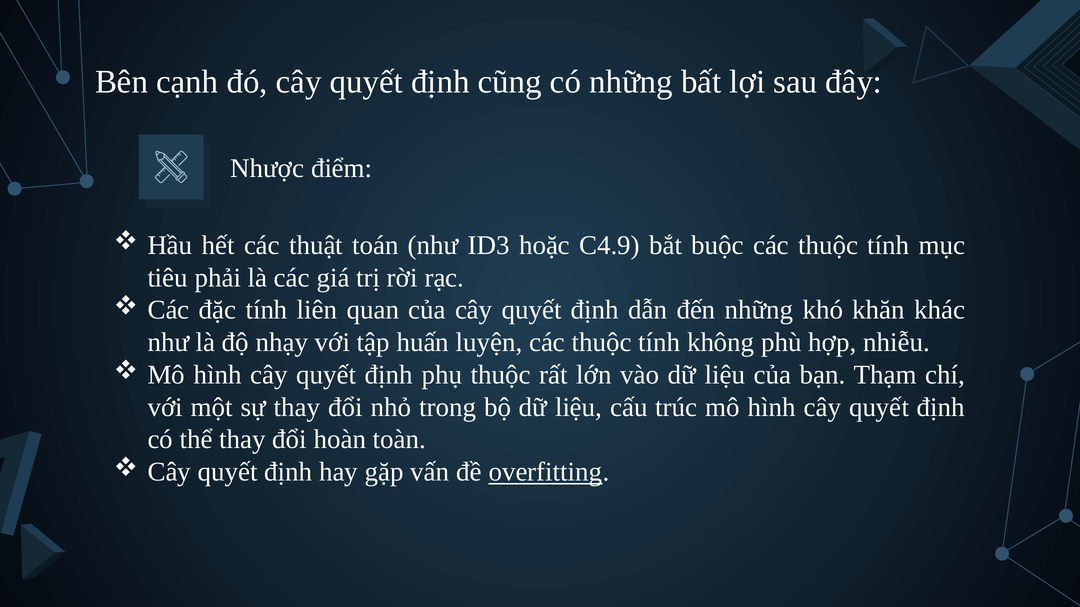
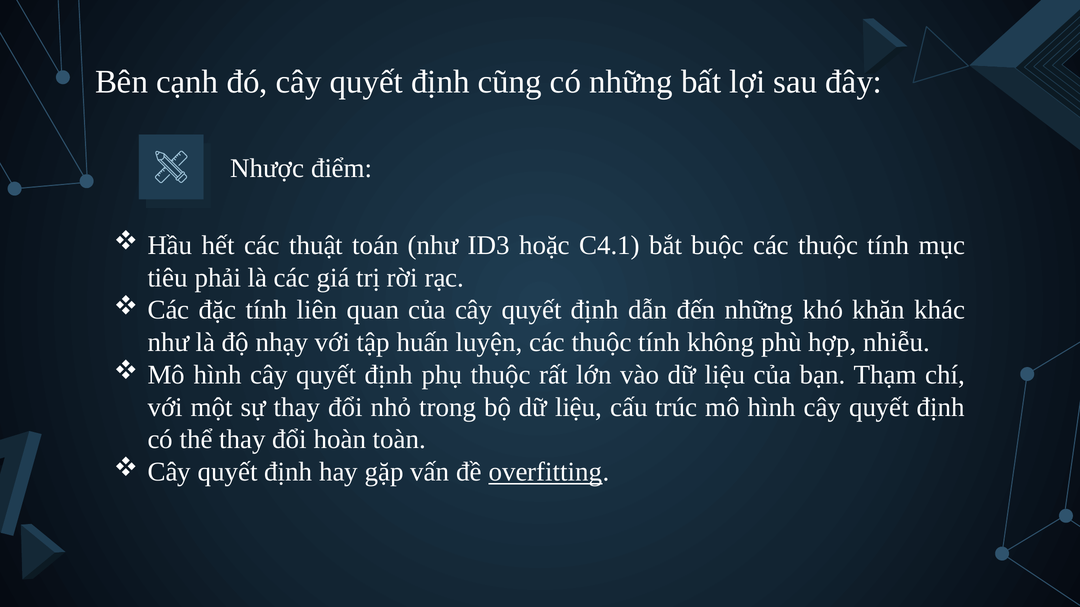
C4.9: C4.9 -> C4.1
